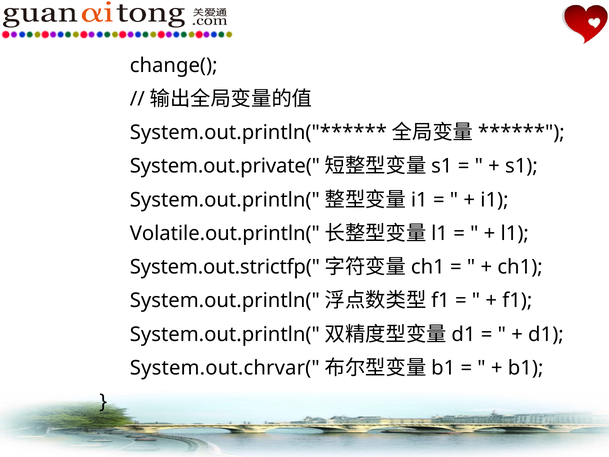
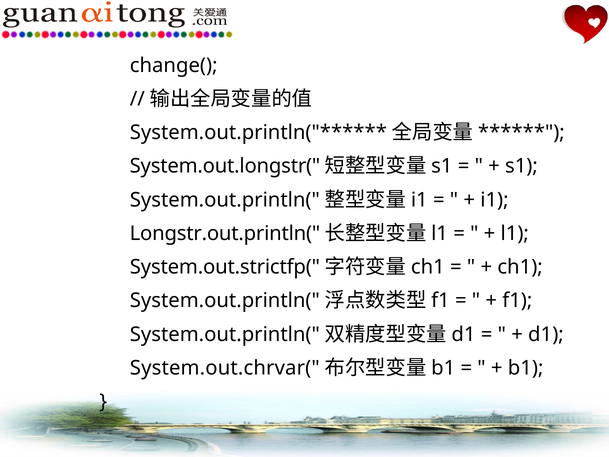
System.out.private(: System.out.private( -> System.out.longstr(
Volatile.out.println(: Volatile.out.println( -> Longstr.out.println(
